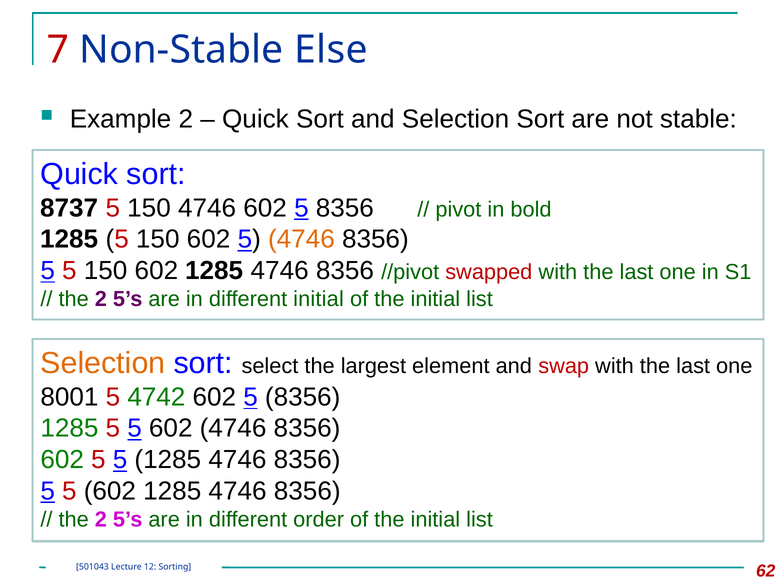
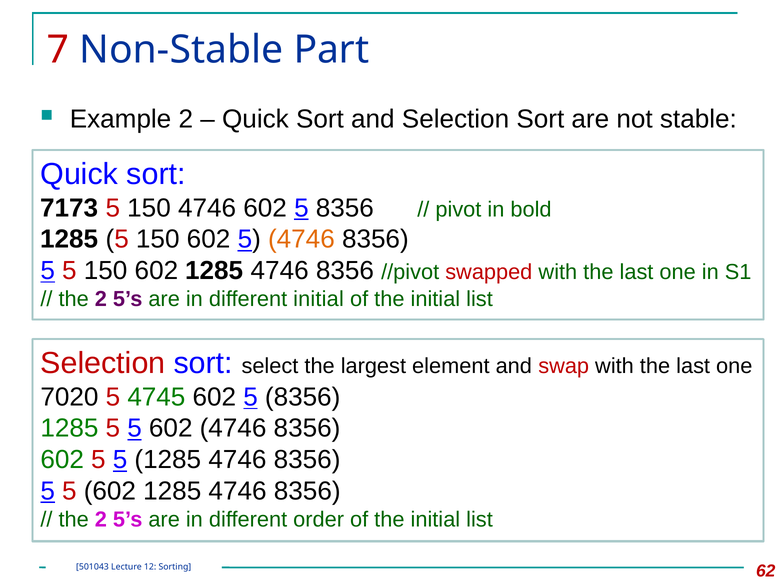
Else: Else -> Part
8737: 8737 -> 7173
Selection at (103, 364) colour: orange -> red
8001: 8001 -> 7020
4742: 4742 -> 4745
